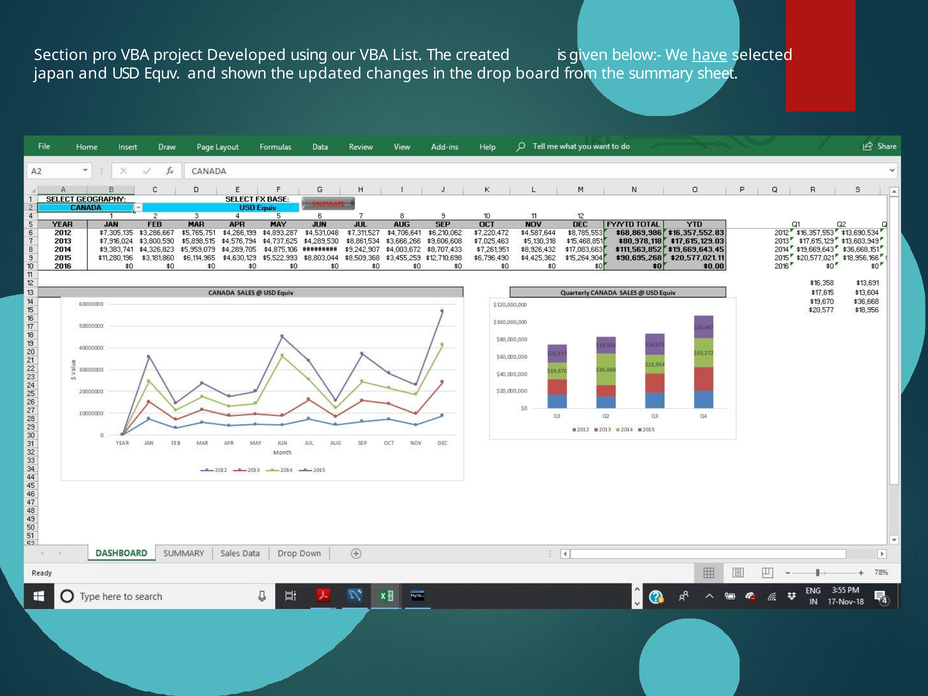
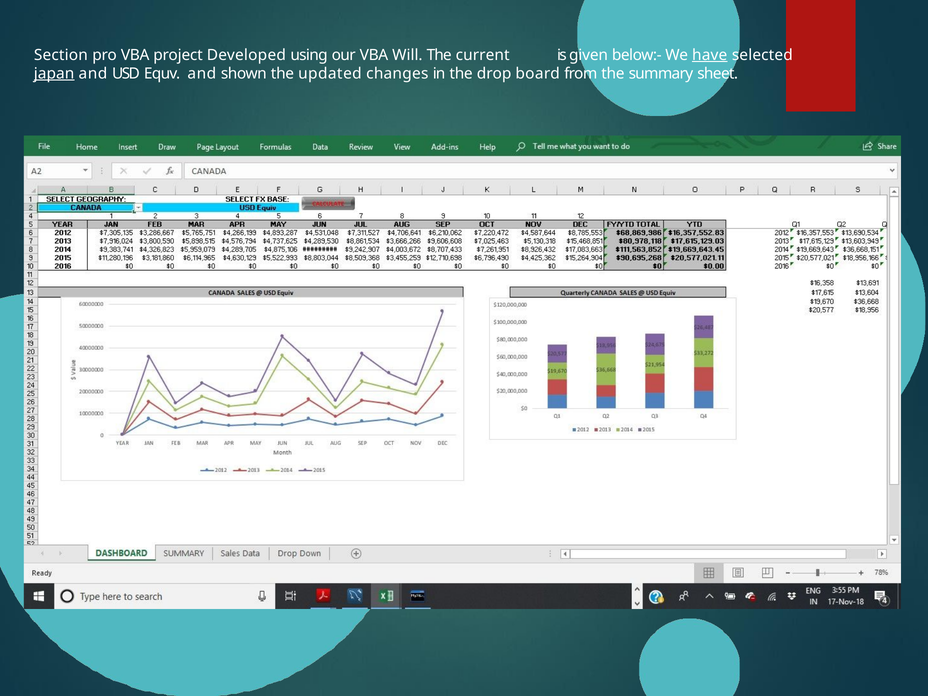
List: List -> Will
created: created -> current
japan underline: none -> present
